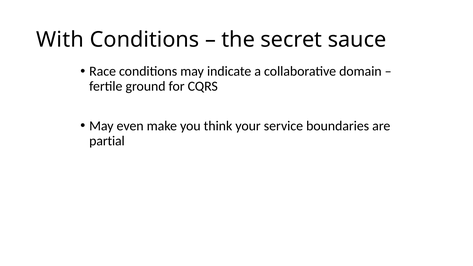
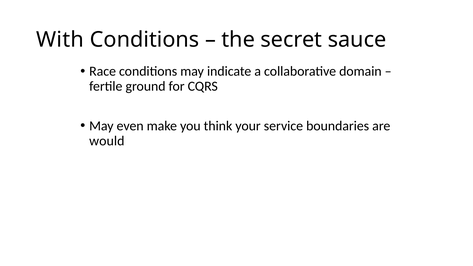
partial: partial -> would
